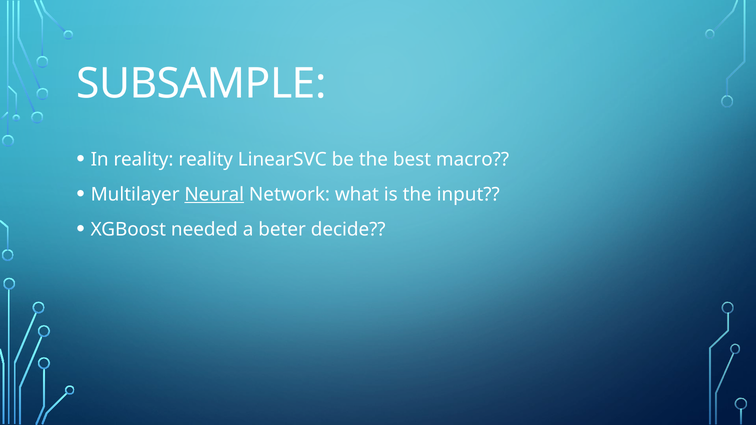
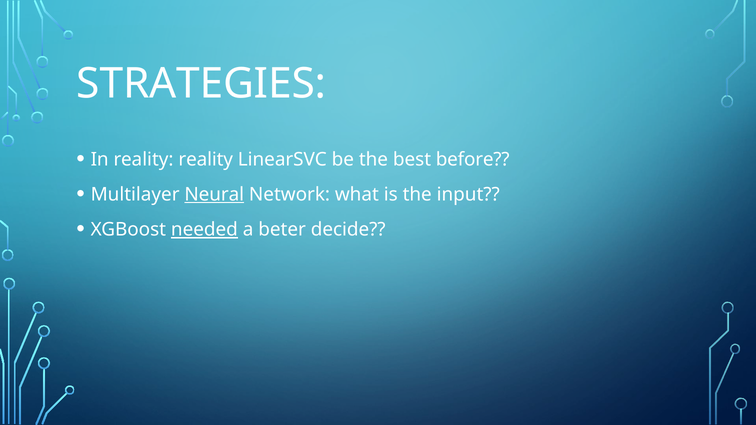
SUBSAMPLE: SUBSAMPLE -> STRATEGIES
macro: macro -> before
needed underline: none -> present
